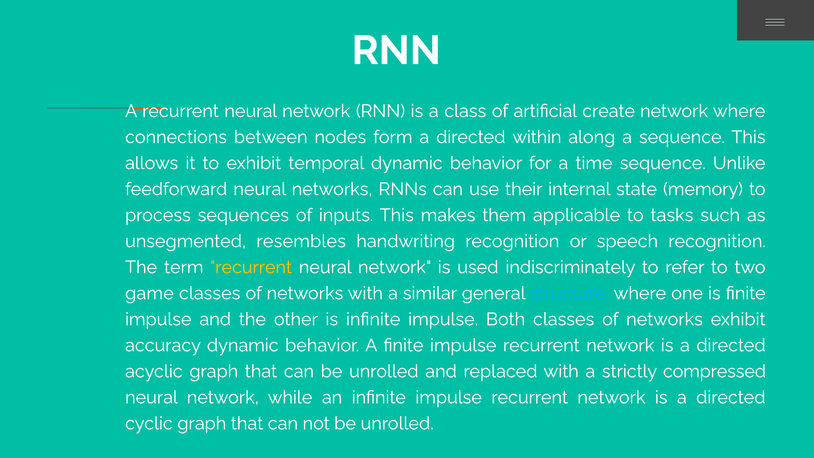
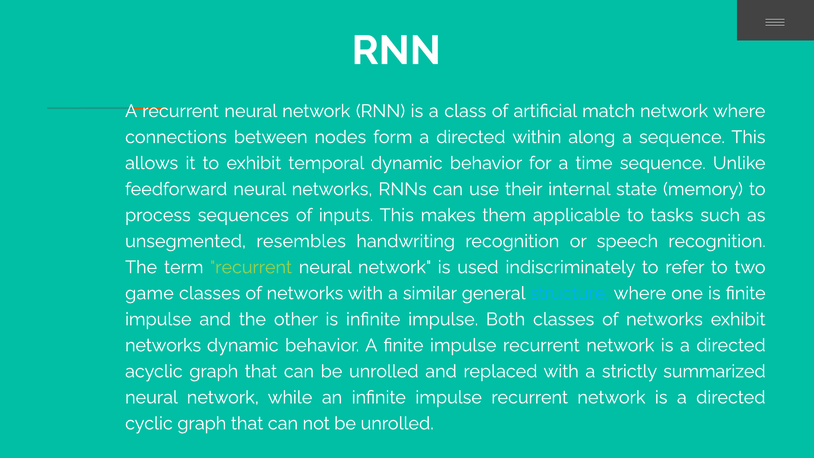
create: create -> match
recurrent at (251, 267) colour: yellow -> light green
accuracy at (163, 345): accuracy -> networks
compressed: compressed -> summarized
